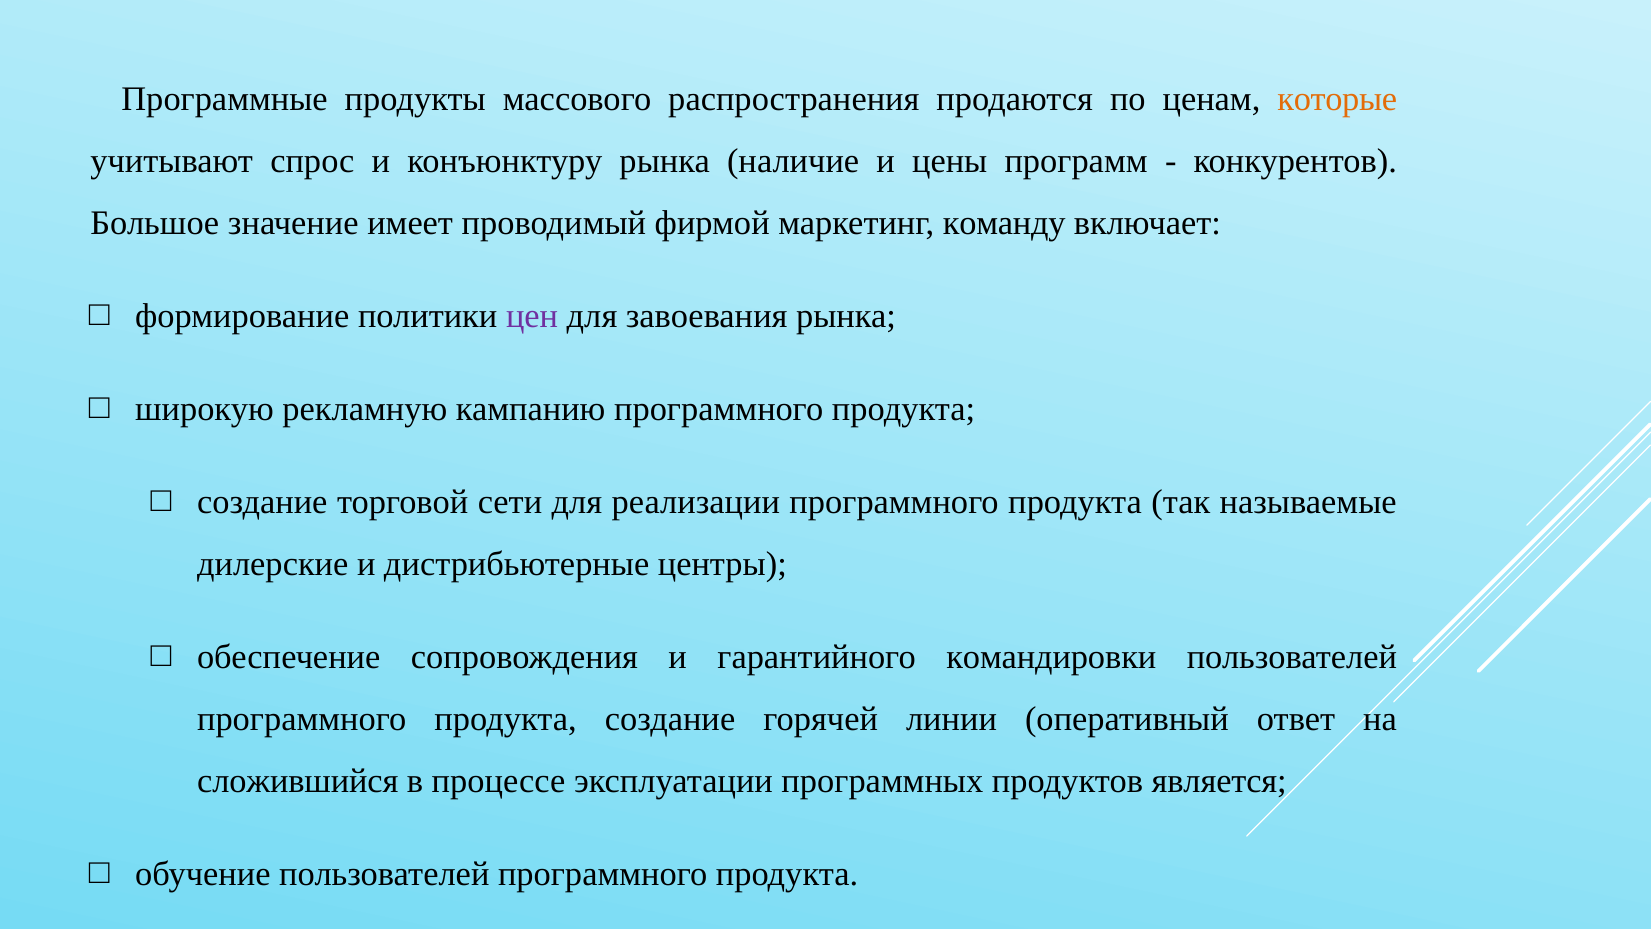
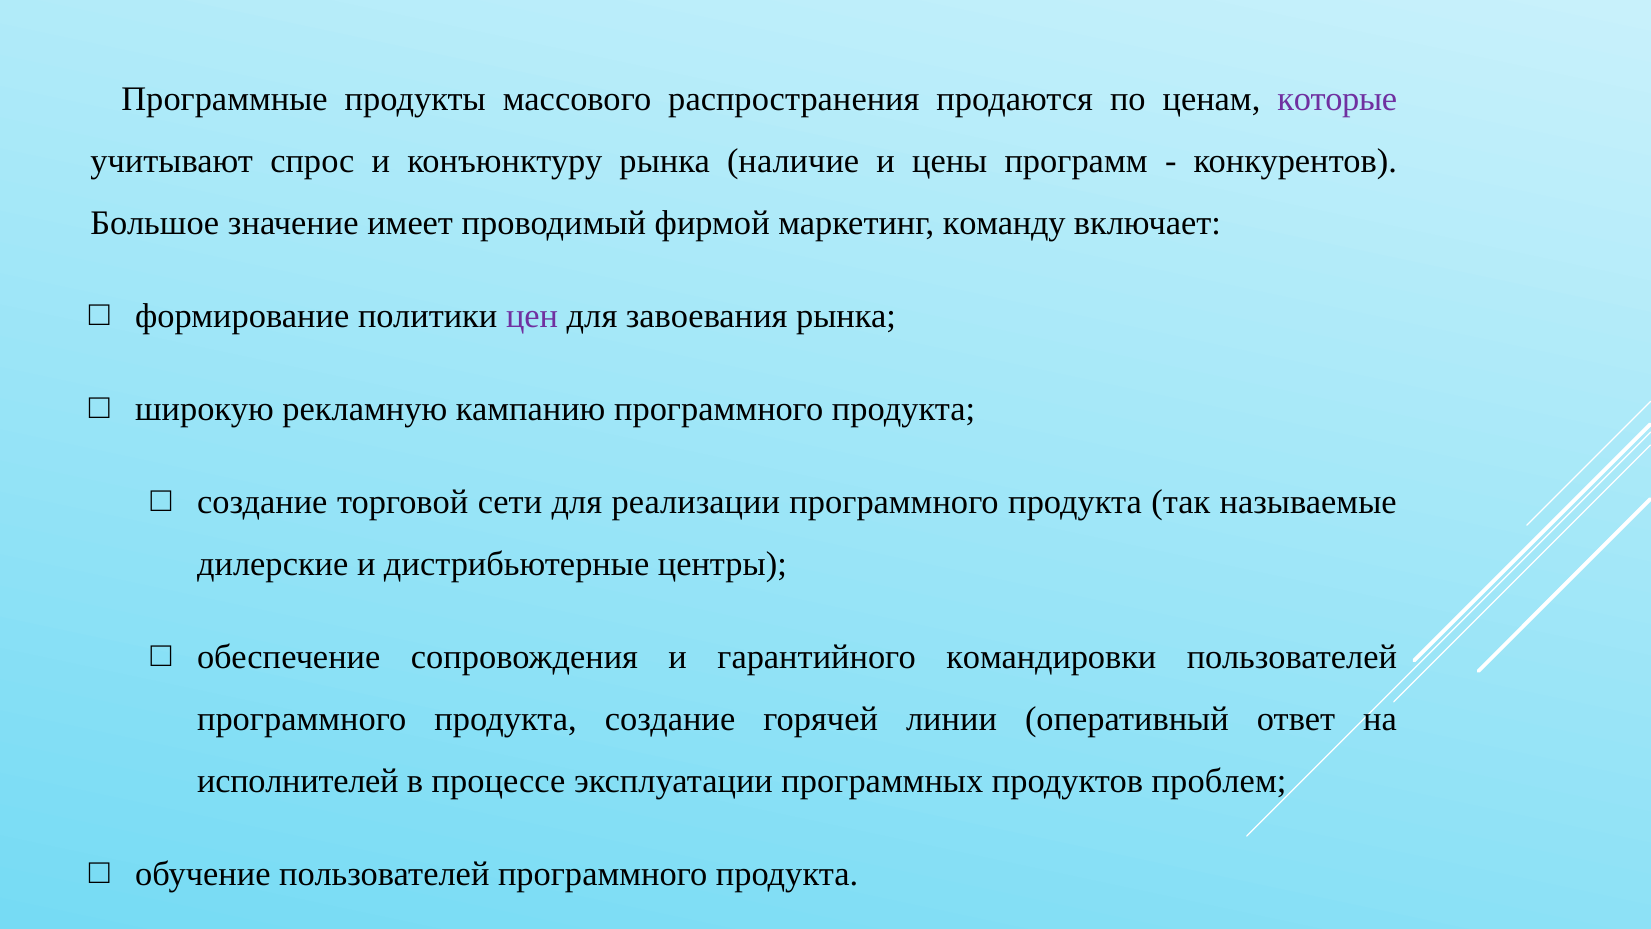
которые colour: orange -> purple
сложившийся: сложившийся -> исполнителей
является: является -> проблем
